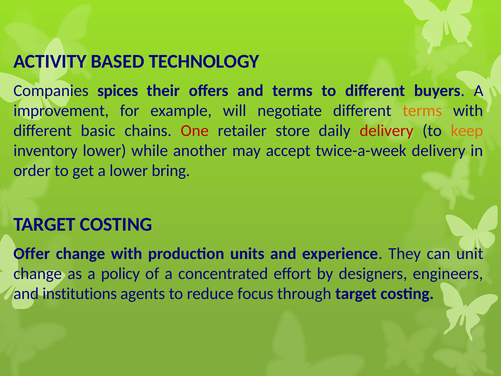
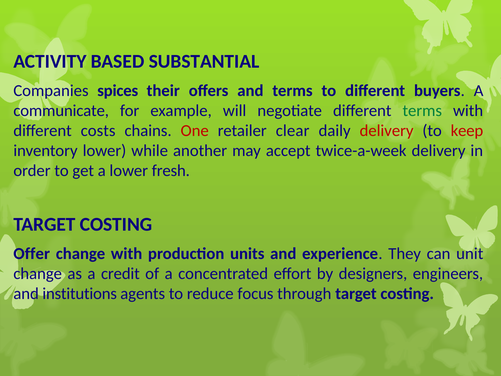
TECHNOLOGY: TECHNOLOGY -> SUBSTANTIAL
improvement: improvement -> communicate
terms at (422, 111) colour: orange -> green
basic: basic -> costs
store: store -> clear
keep colour: orange -> red
bring: bring -> fresh
policy: policy -> credit
